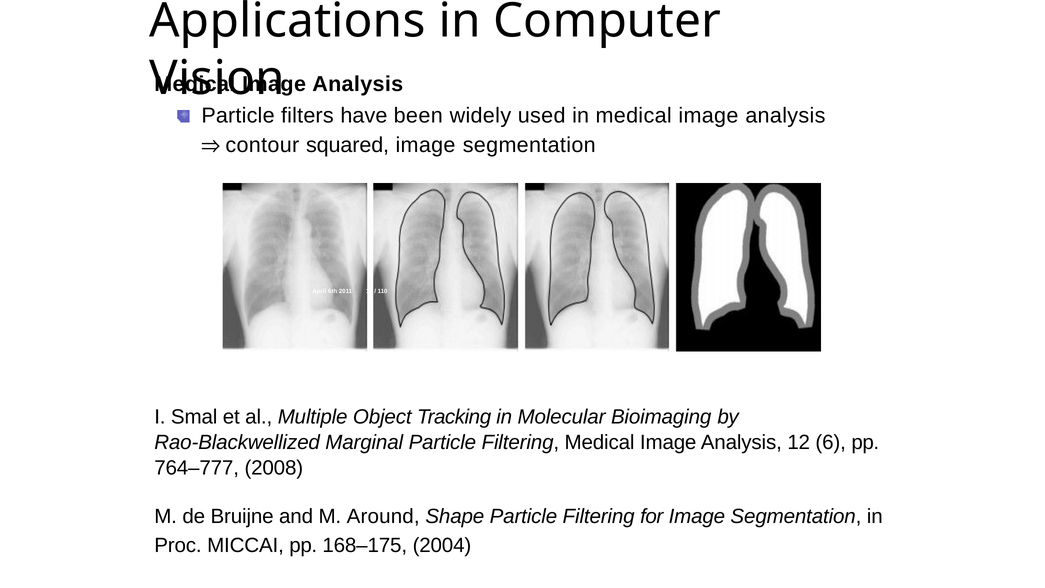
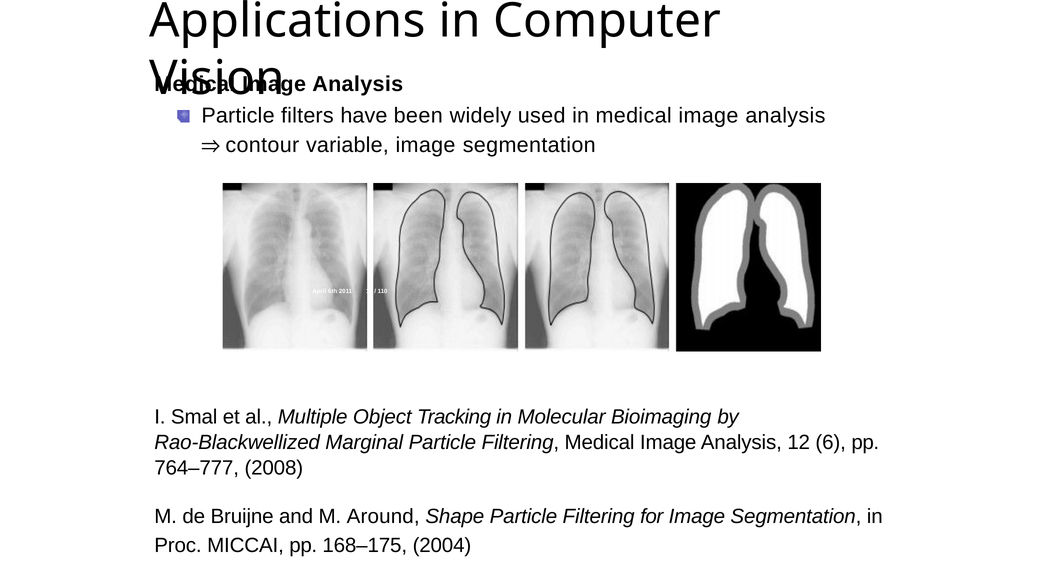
squared: squared -> variable
